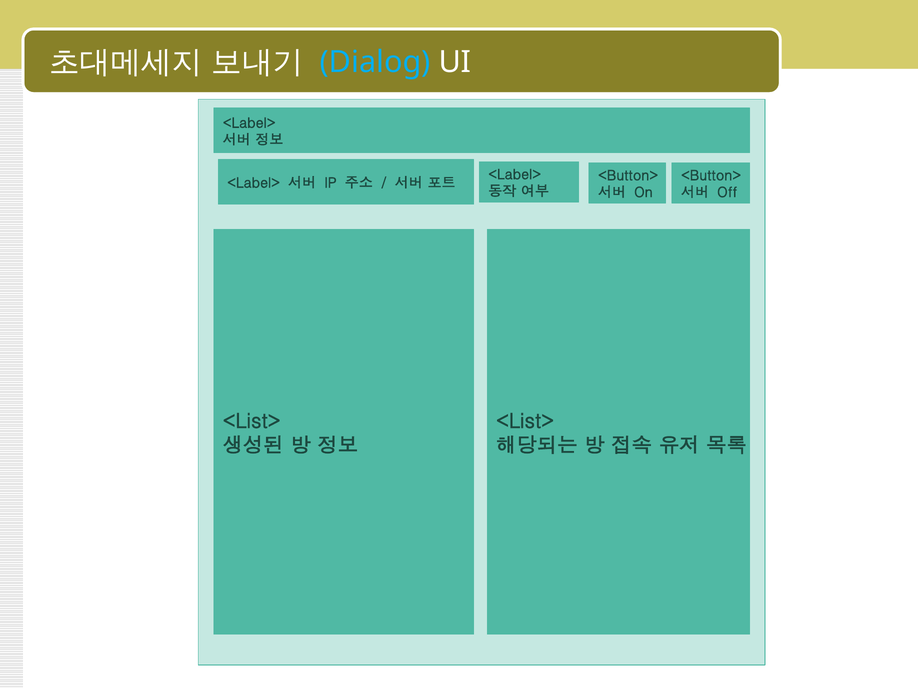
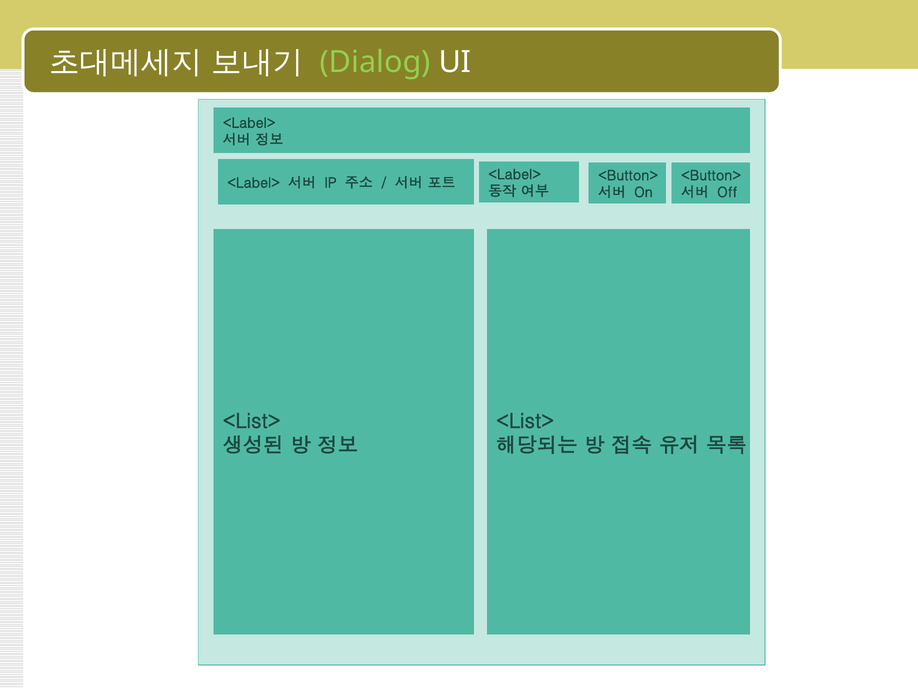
Dialog colour: light blue -> light green
